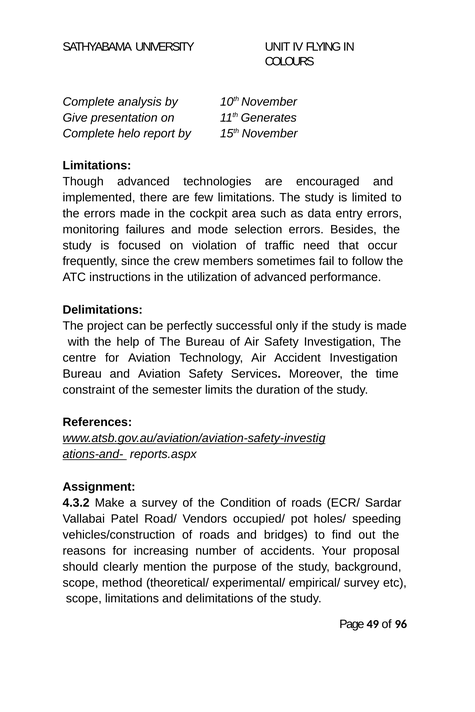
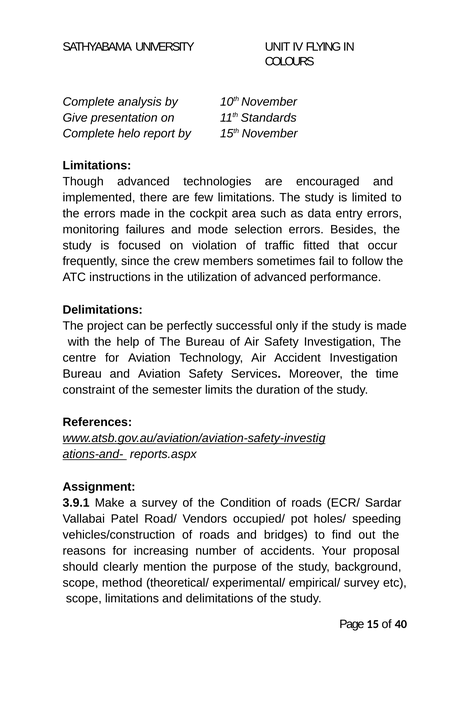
Generates: Generates -> Standards
need: need -> fitted
4.3.2: 4.3.2 -> 3.9.1
49: 49 -> 15
96: 96 -> 40
